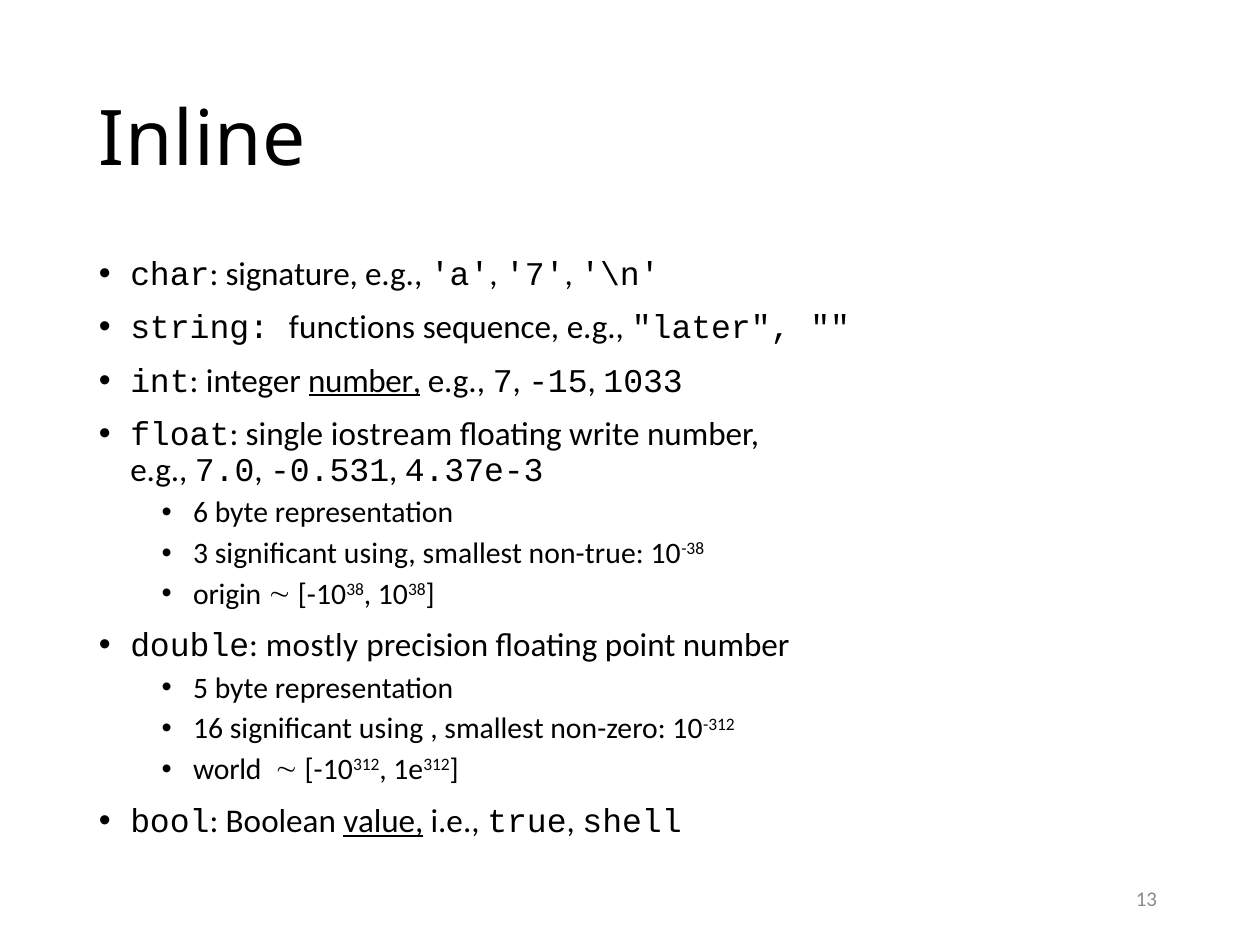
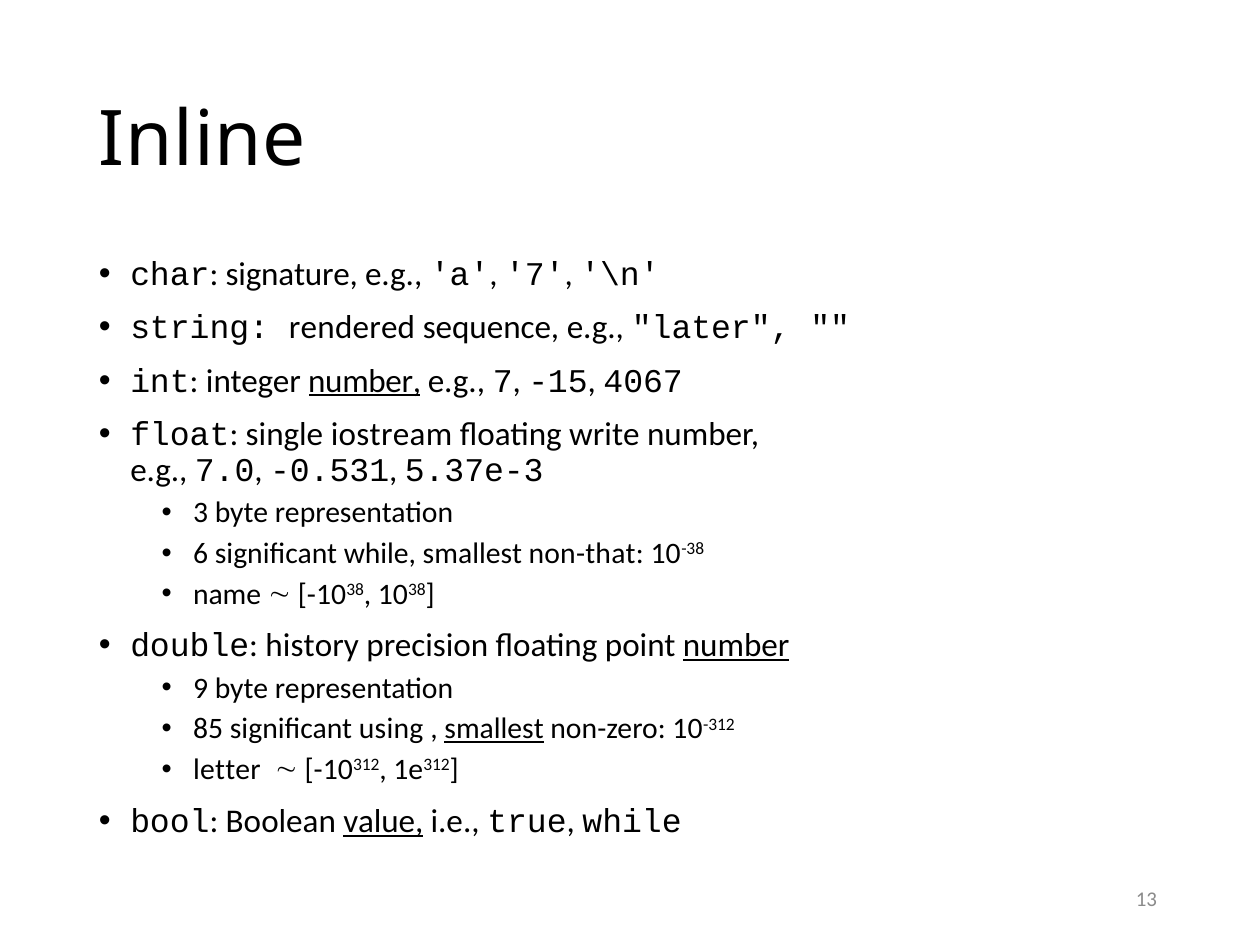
functions: functions -> rendered
1033: 1033 -> 4067
4.37e-3: 4.37e-3 -> 5.37e-3
6: 6 -> 3
3: 3 -> 6
using at (380, 554): using -> while
non-true: non-true -> non-that
origin: origin -> name
mostly: mostly -> history
number at (736, 646) underline: none -> present
5: 5 -> 9
16: 16 -> 85
smallest at (494, 729) underline: none -> present
world: world -> letter
true shell: shell -> while
